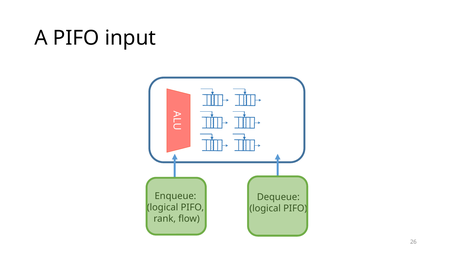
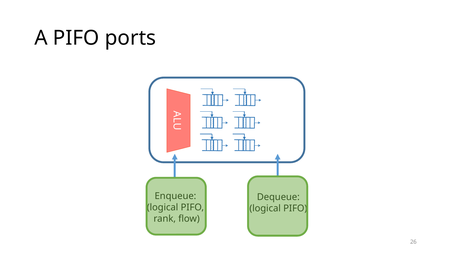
input: input -> ports
